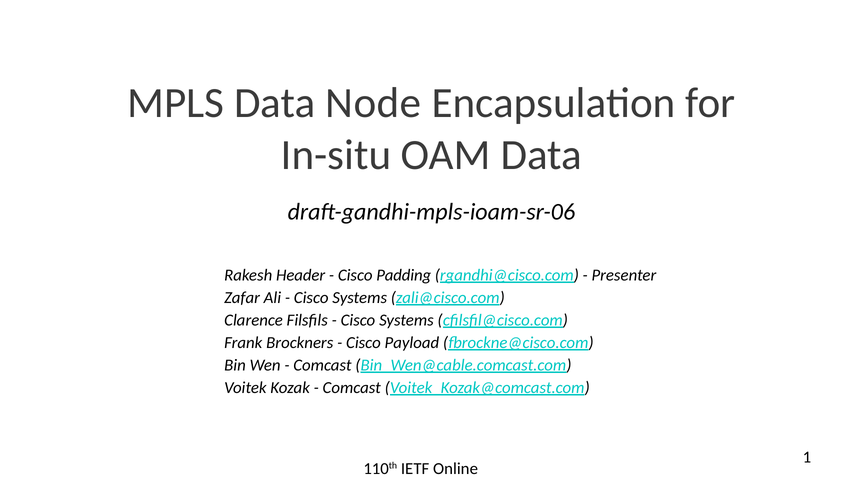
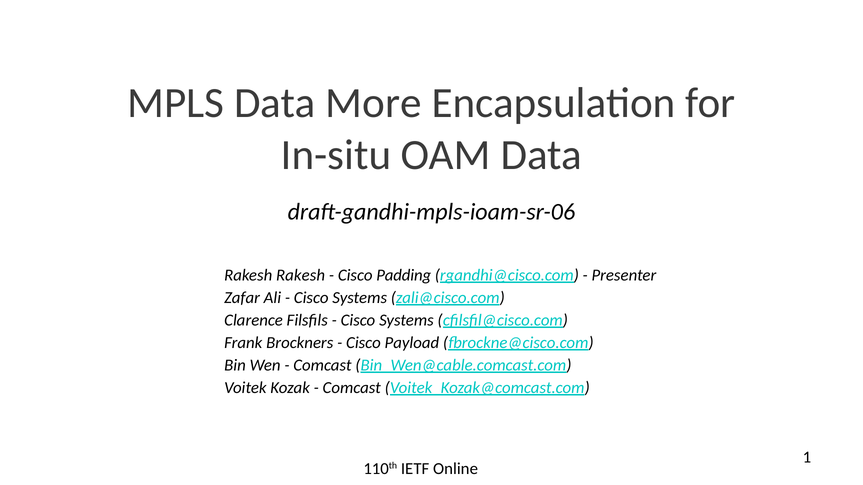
Node: Node -> More
Rakesh Header: Header -> Rakesh
